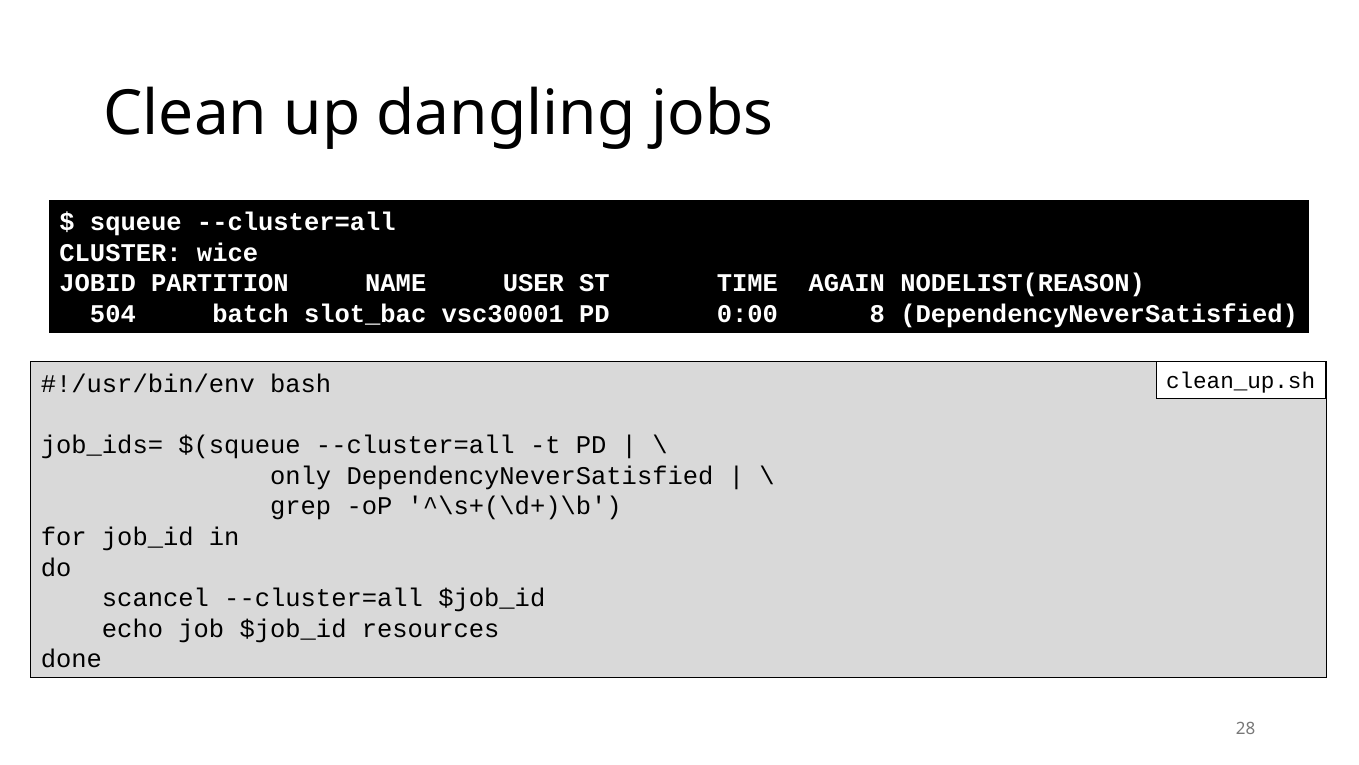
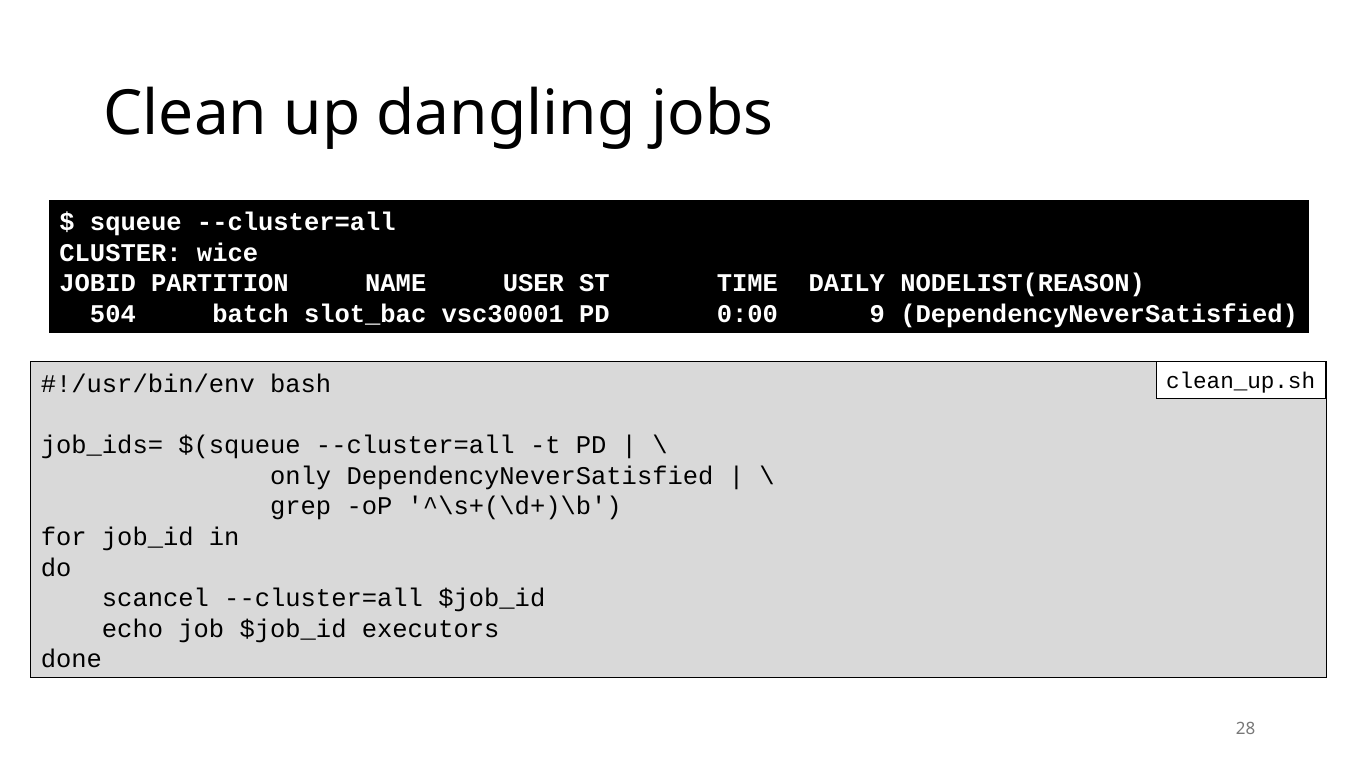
AGAIN: AGAIN -> DAILY
8: 8 -> 9
resources: resources -> executors
